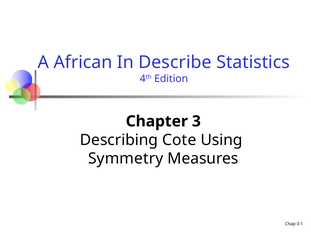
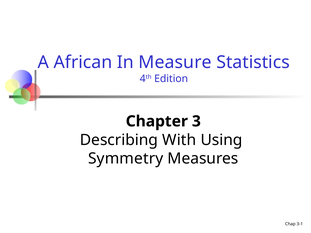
Describe: Describe -> Measure
Cote: Cote -> With
